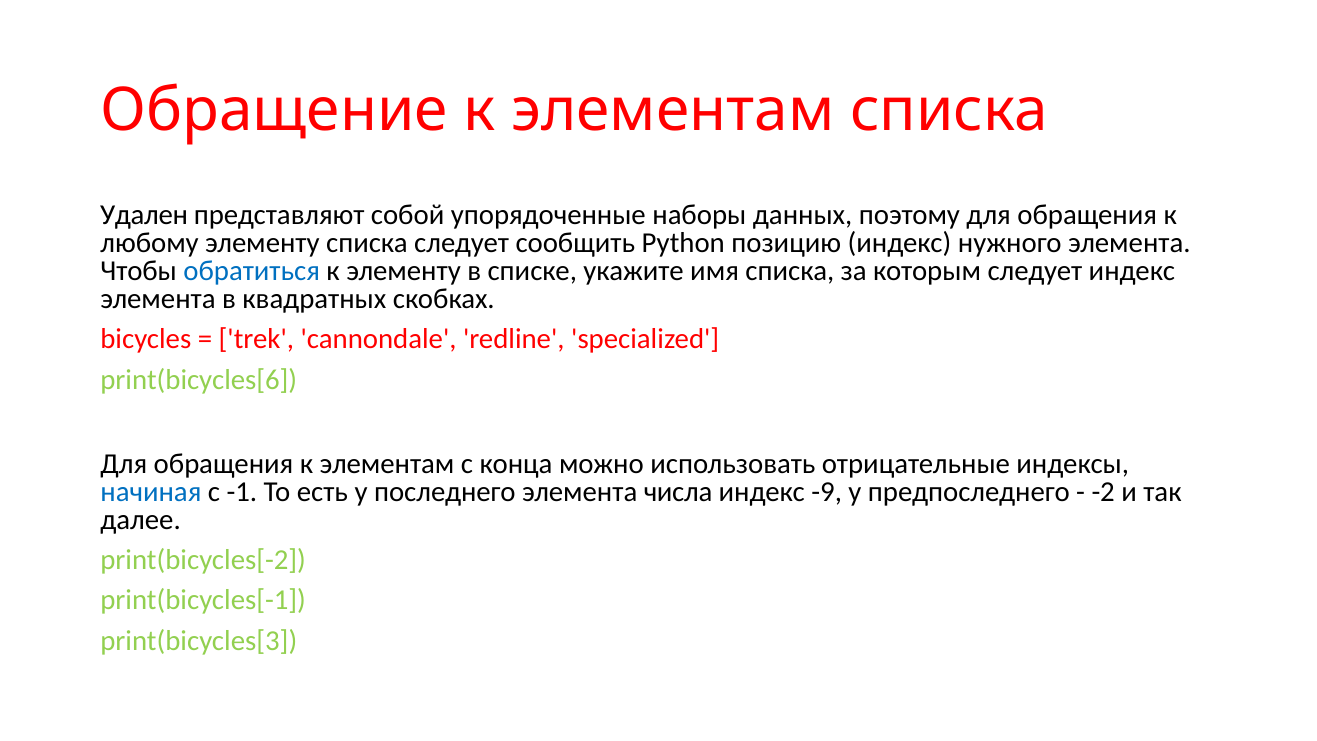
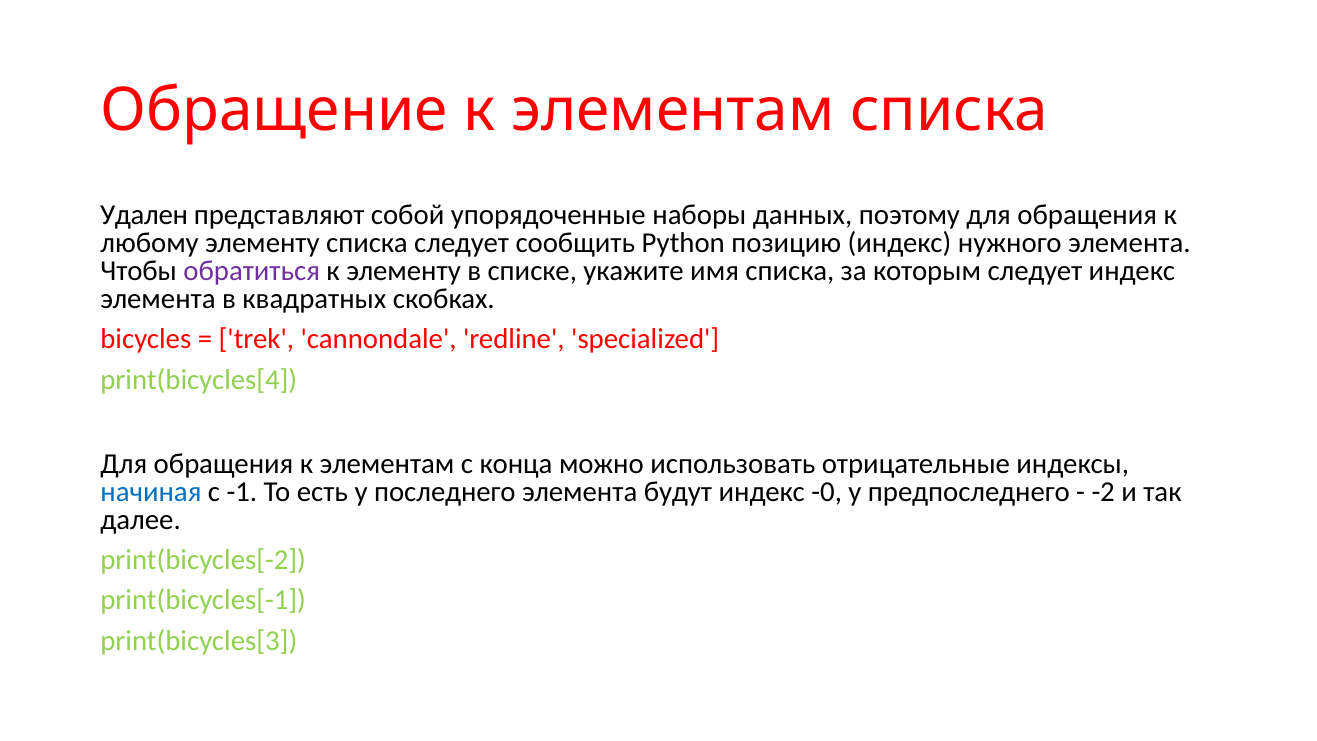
обратиться colour: blue -> purple
print(bicycles[6: print(bicycles[6 -> print(bicycles[4
числа: числа -> будут
-9: -9 -> -0
